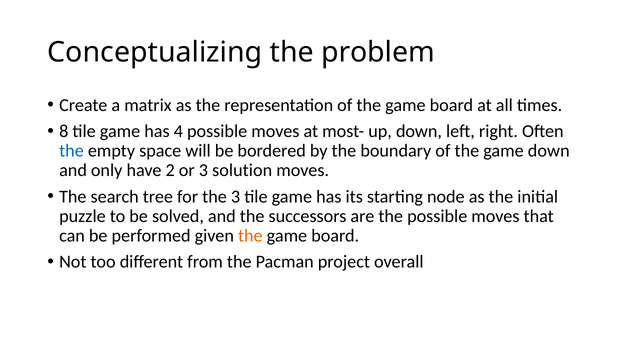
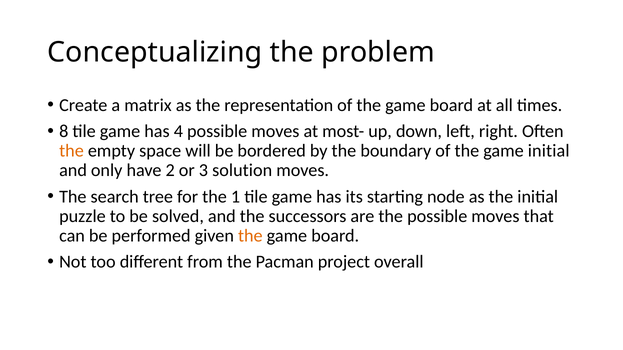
the at (71, 151) colour: blue -> orange
game down: down -> initial
the 3: 3 -> 1
